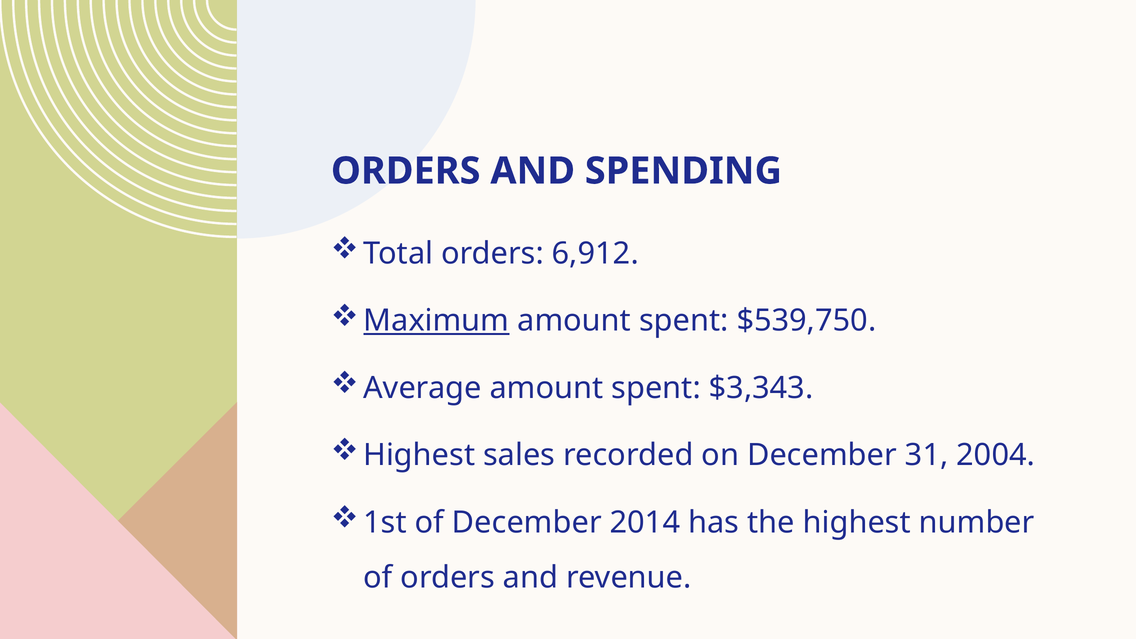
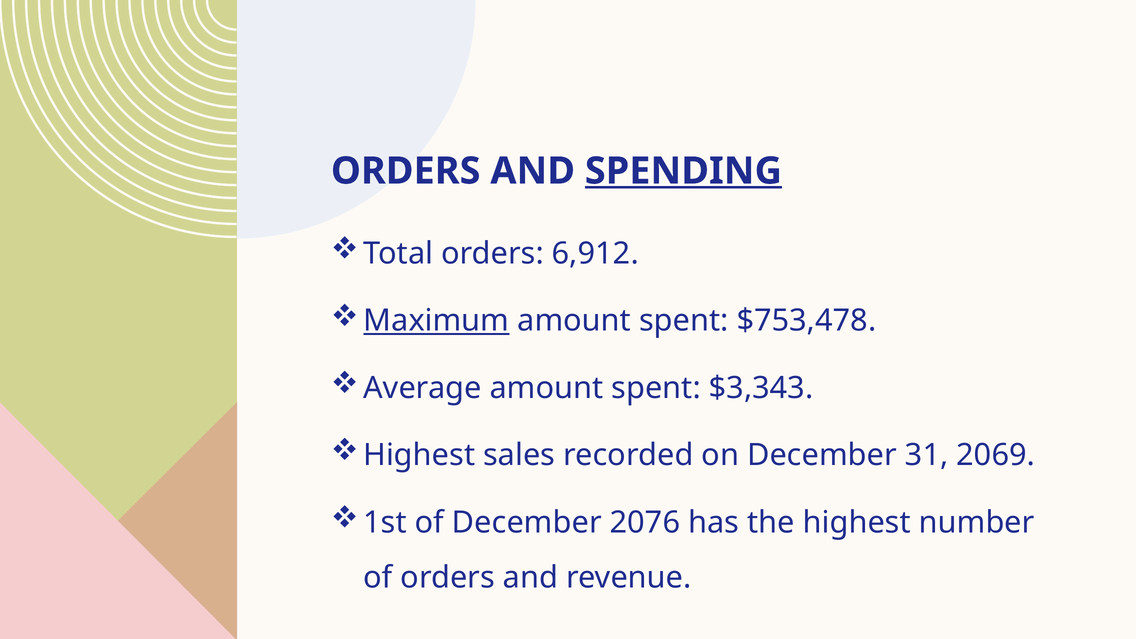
SPENDING underline: none -> present
$539,750: $539,750 -> $753,478
2004: 2004 -> 2069
2014: 2014 -> 2076
